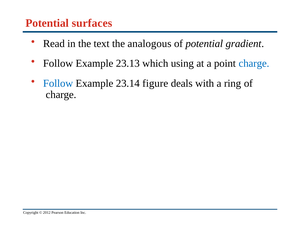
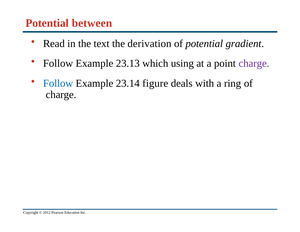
surfaces: surfaces -> between
analogous: analogous -> derivation
charge at (254, 63) colour: blue -> purple
